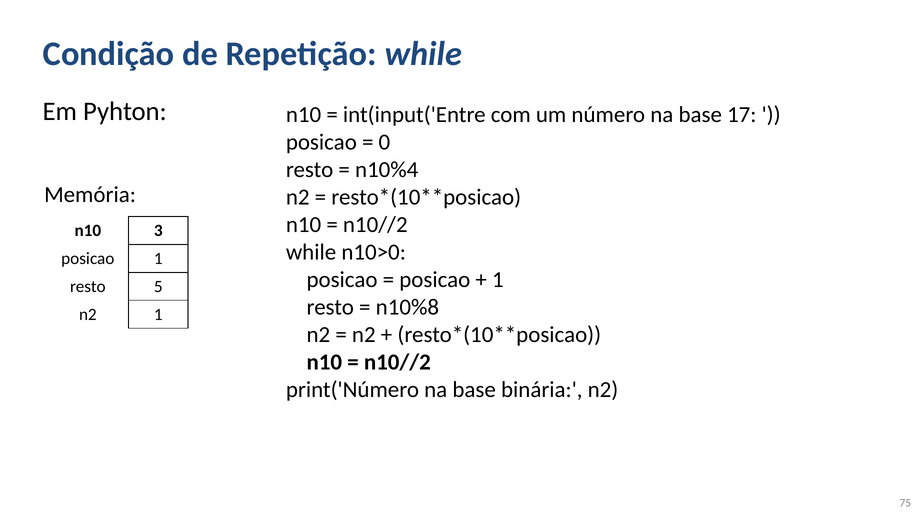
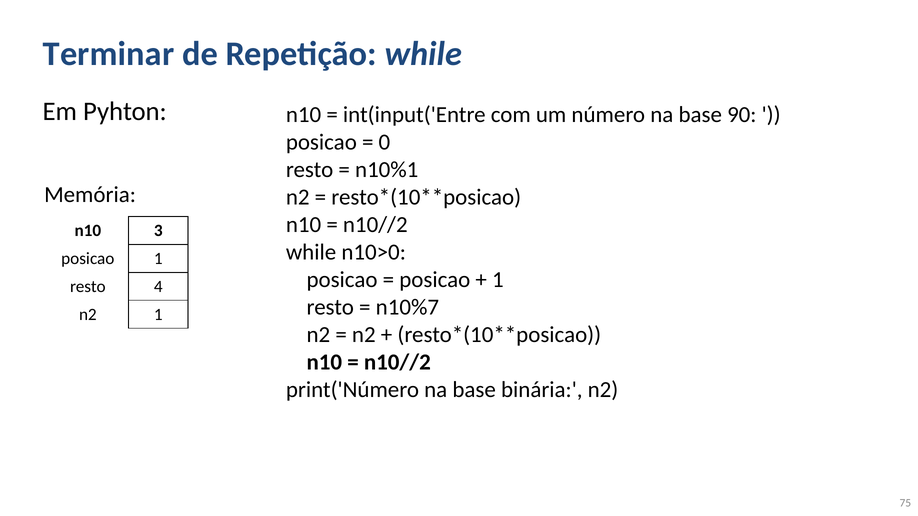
Condição: Condição -> Terminar
17: 17 -> 90
n10%4: n10%4 -> n10%1
5: 5 -> 4
n10%8: n10%8 -> n10%7
